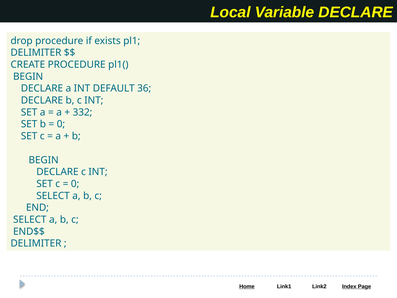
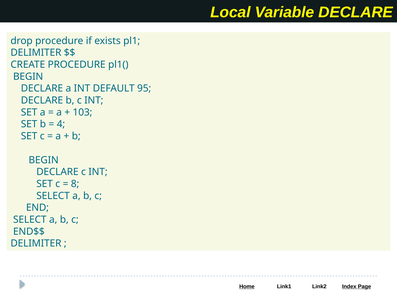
36: 36 -> 95
332: 332 -> 103
0 at (61, 124): 0 -> 4
0 at (75, 184): 0 -> 8
